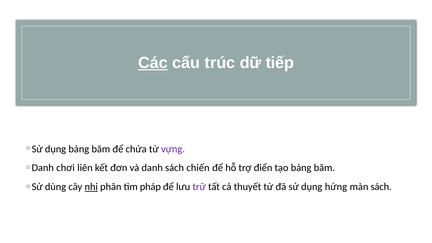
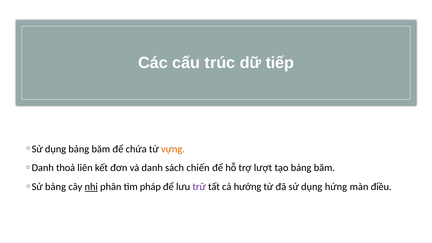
Các underline: present -> none
vựng colour: purple -> orange
chơi: chơi -> thoả
điển: điển -> lượt
dùng at (56, 187): dùng -> bảng
thuyết: thuyết -> hướng
màn sách: sách -> điều
